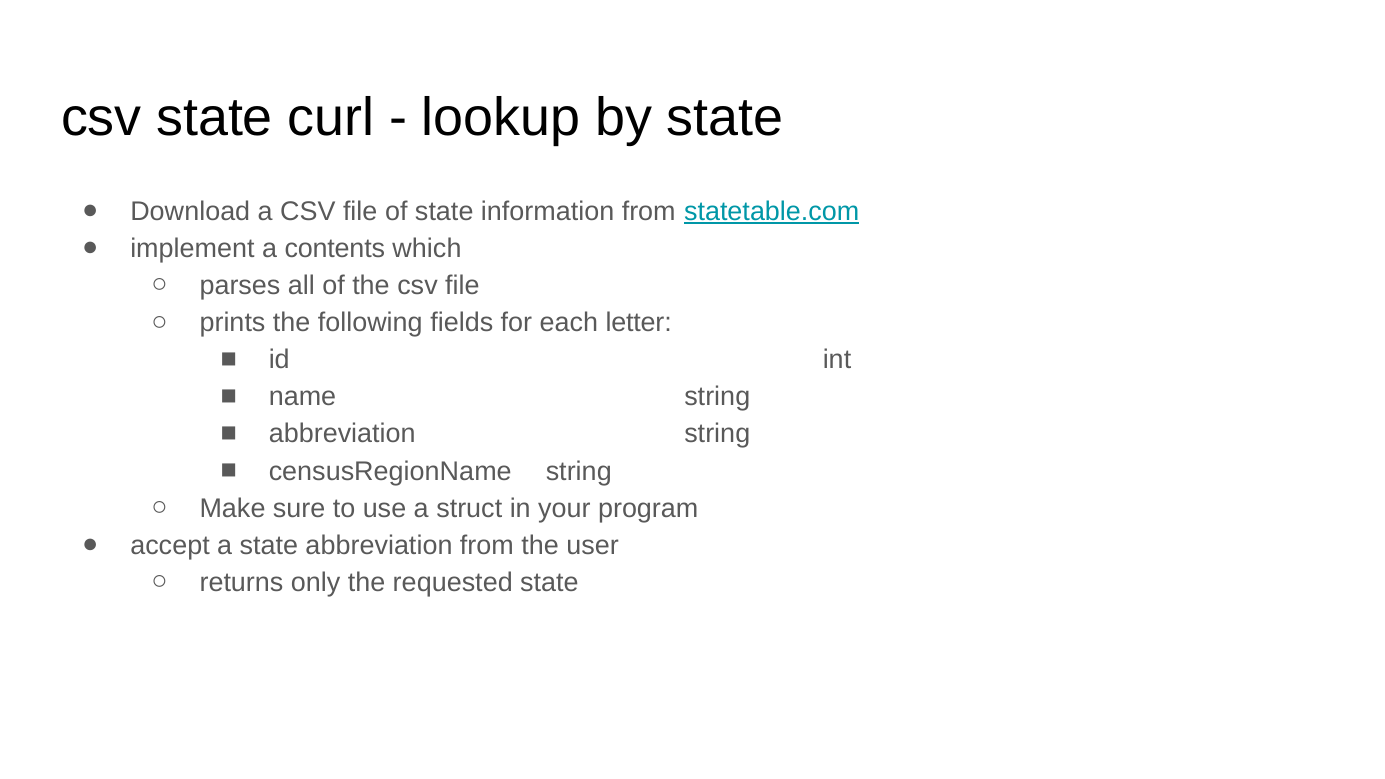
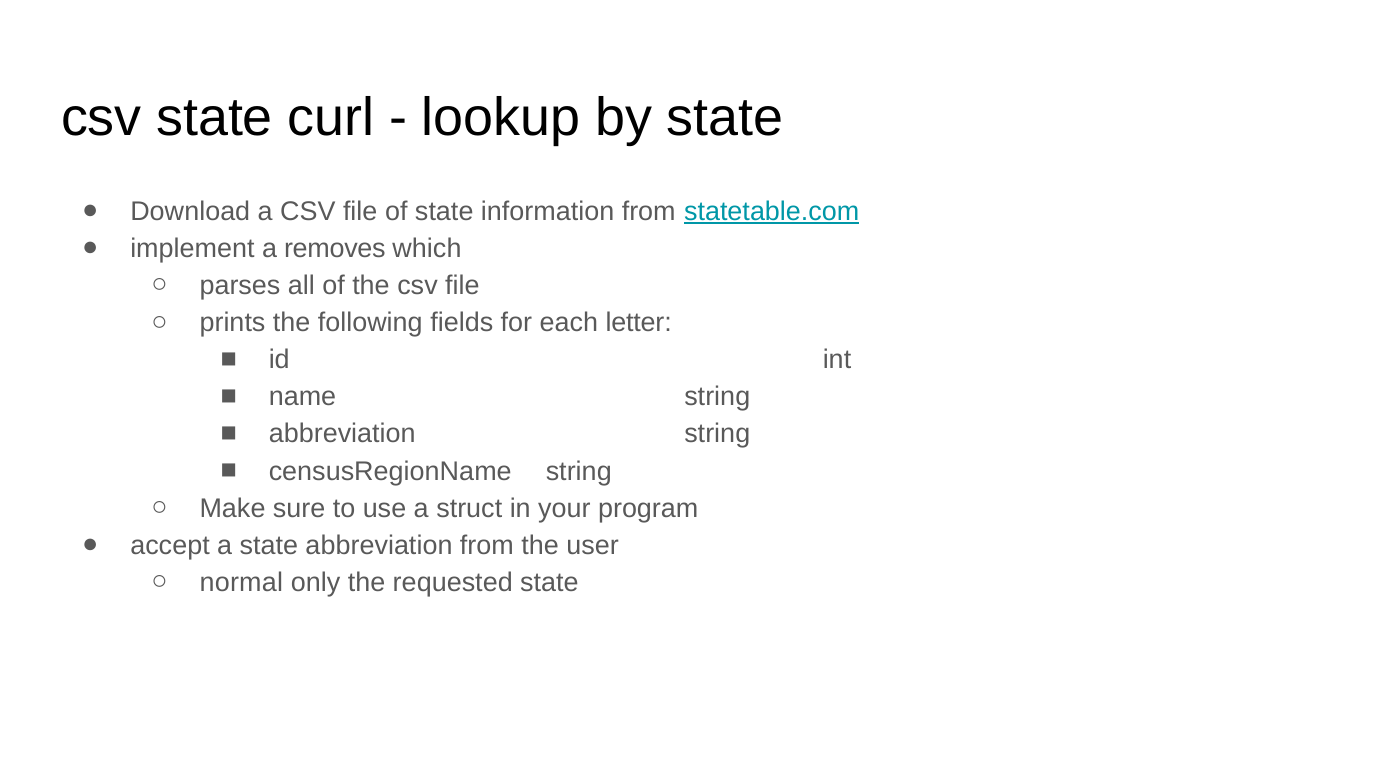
contents: contents -> removes
returns: returns -> normal
